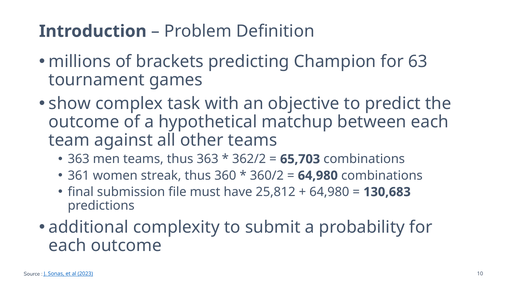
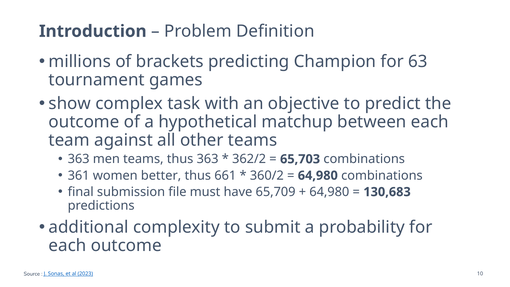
streak: streak -> better
360: 360 -> 661
25,812: 25,812 -> 65,709
